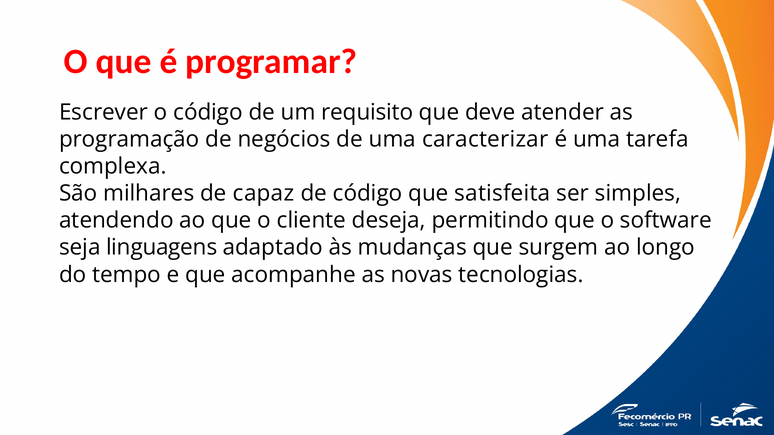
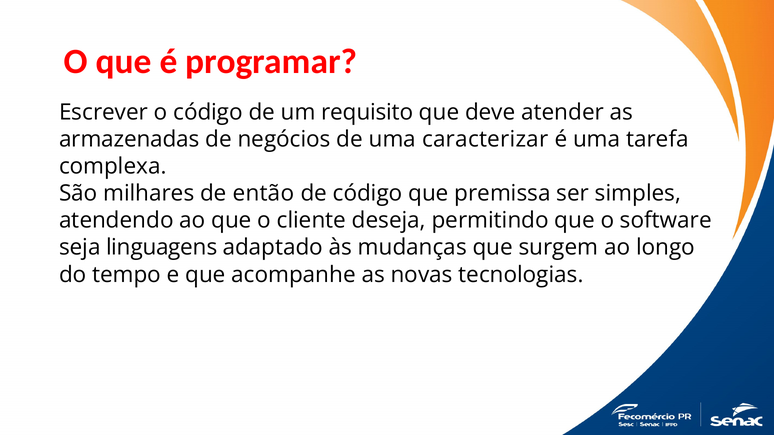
programação: programação -> armazenadas
capaz: capaz -> então
satisfeita: satisfeita -> premissa
